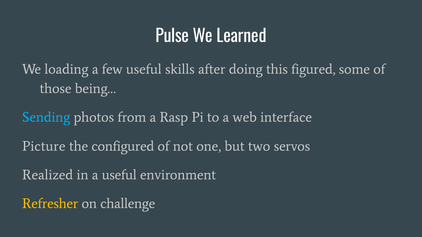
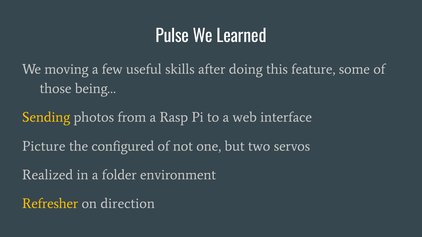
loading: loading -> moving
figured: figured -> feature
Sending colour: light blue -> yellow
a useful: useful -> folder
challenge: challenge -> direction
